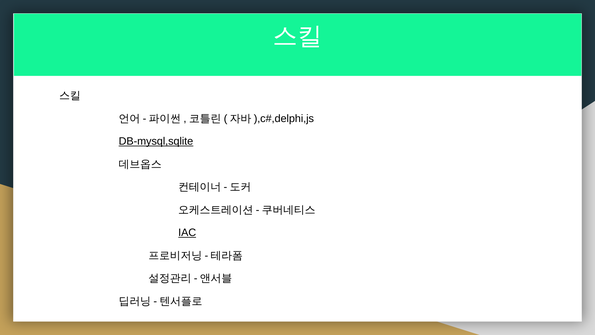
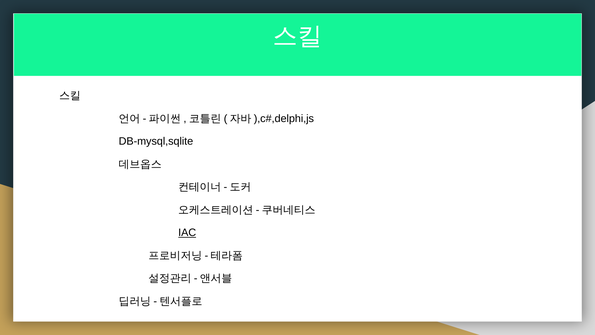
DB-mysql,sqlite underline: present -> none
